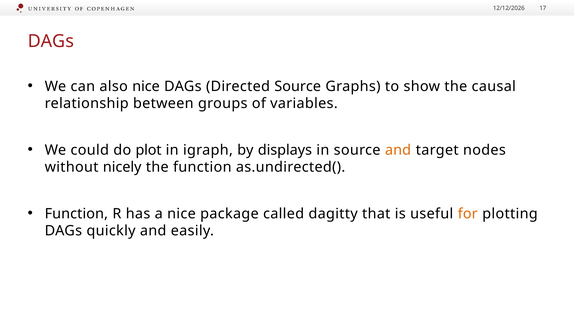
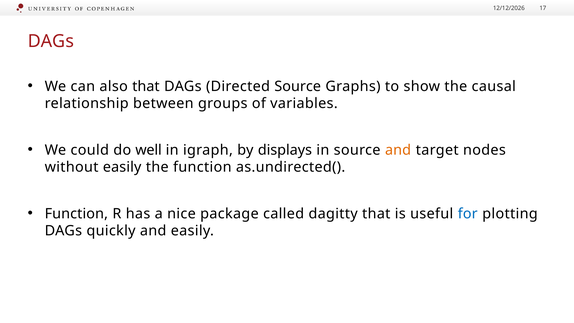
also nice: nice -> that
plot: plot -> well
without nicely: nicely -> easily
for colour: orange -> blue
